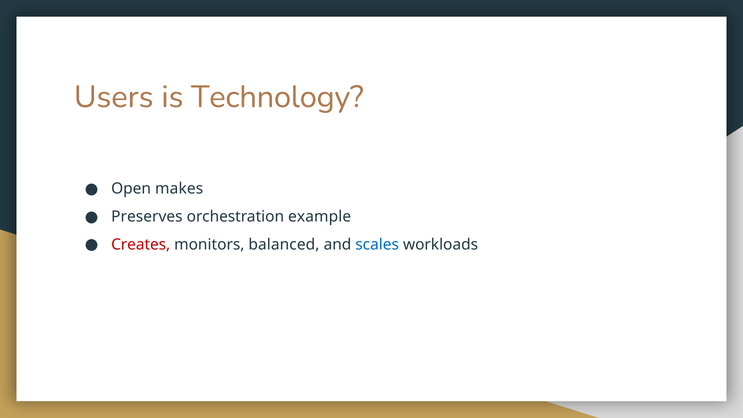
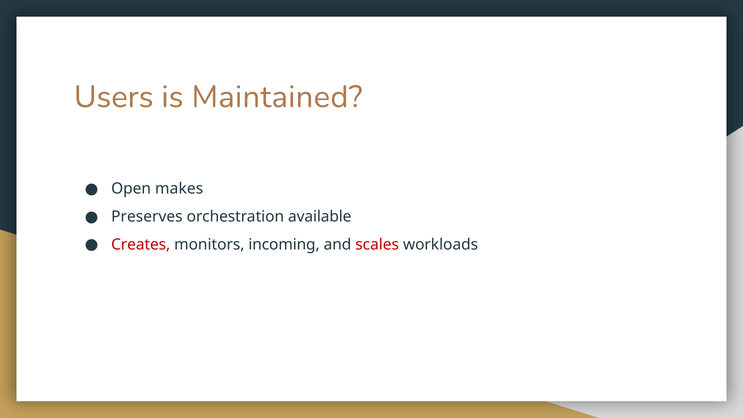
Technology: Technology -> Maintained
example: example -> available
balanced: balanced -> incoming
scales colour: blue -> red
